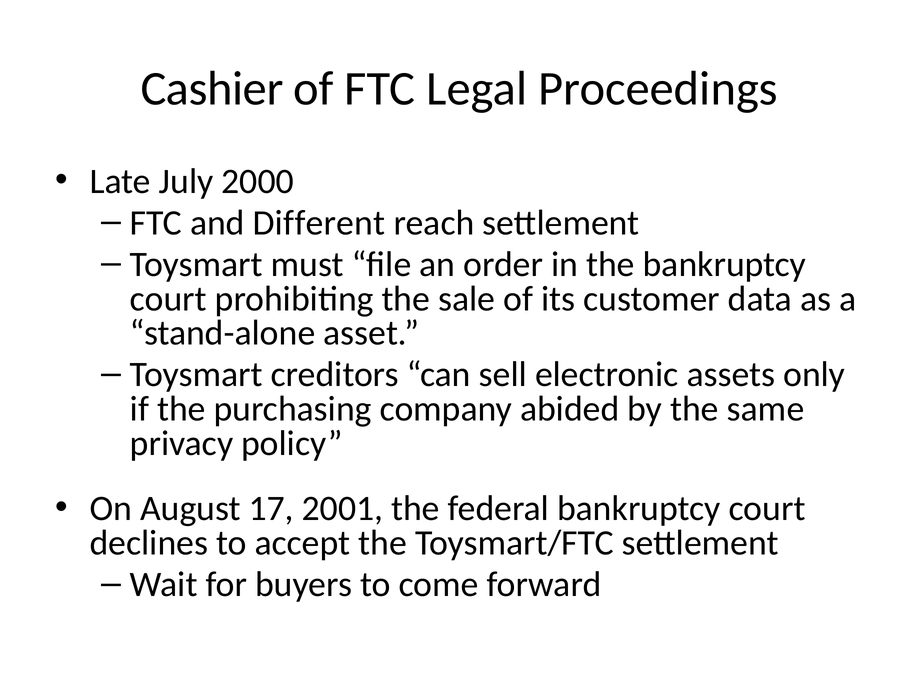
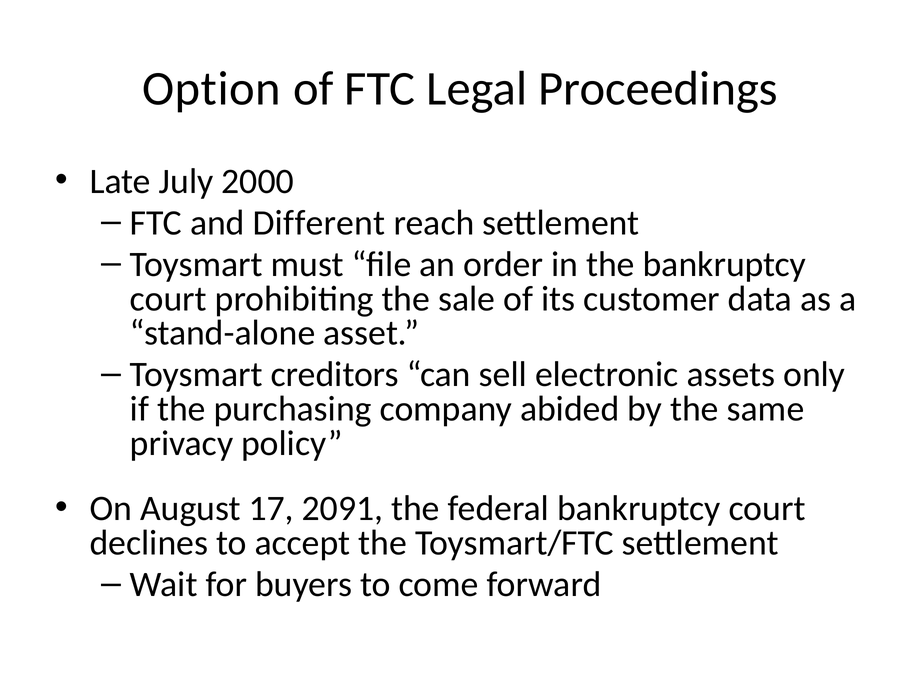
Cashier: Cashier -> Option
2001: 2001 -> 2091
